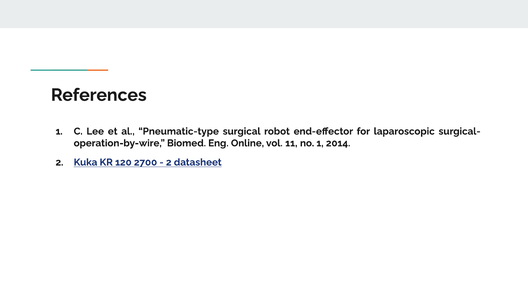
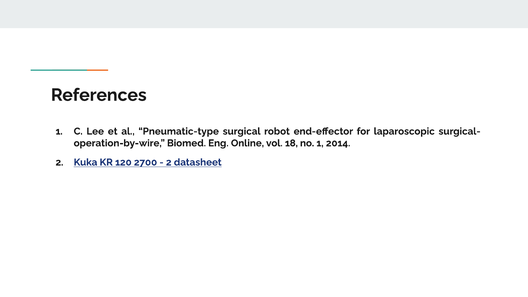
11: 11 -> 18
